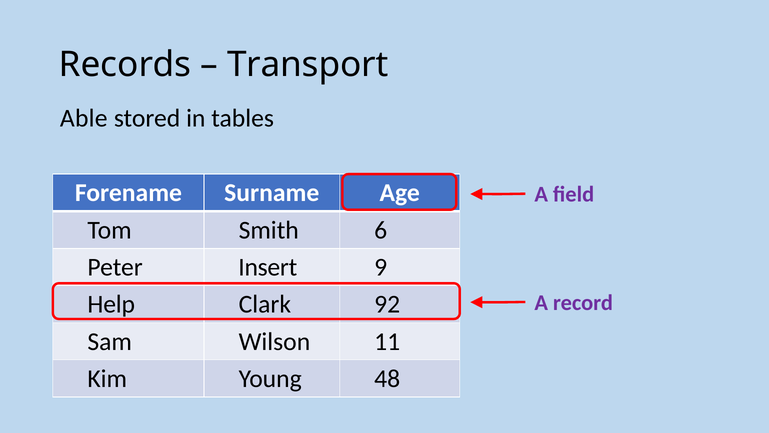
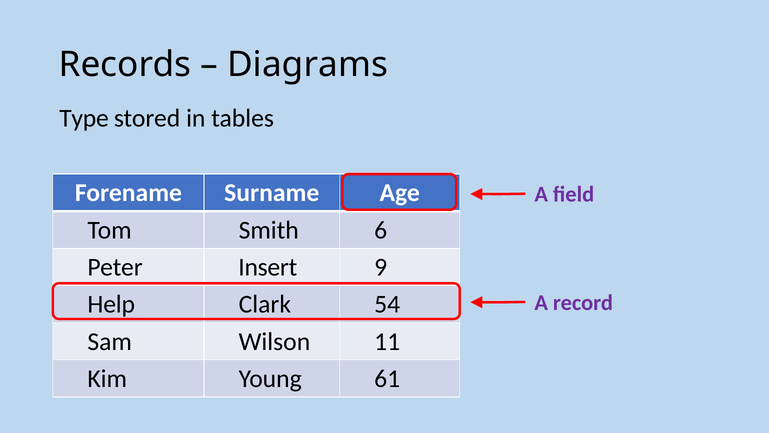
Transport: Transport -> Diagrams
Able: Able -> Type
92: 92 -> 54
48: 48 -> 61
